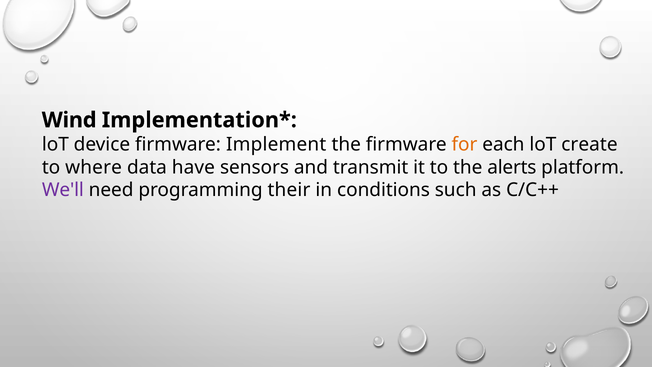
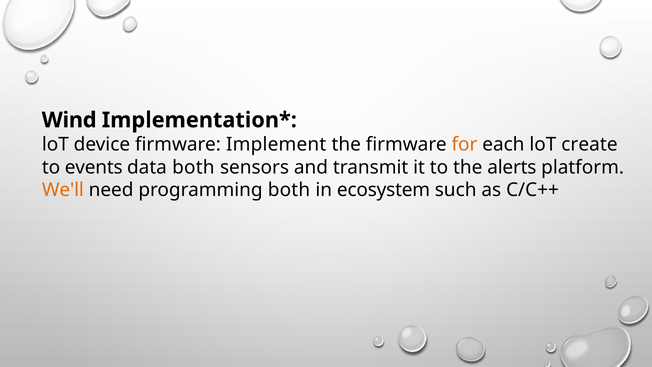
where: where -> events
data have: have -> both
We'll colour: purple -> orange
programming their: their -> both
conditions: conditions -> ecosystem
